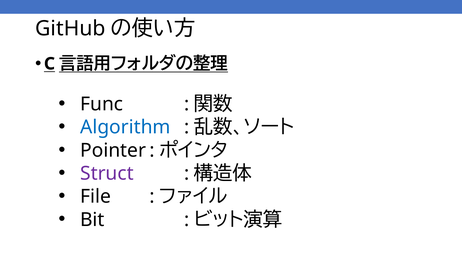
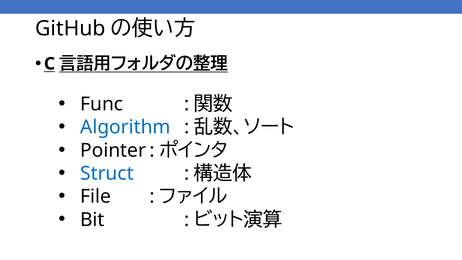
Struct colour: purple -> blue
